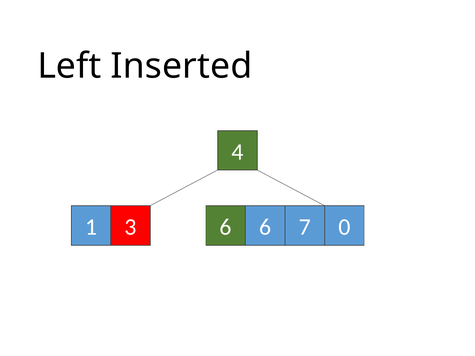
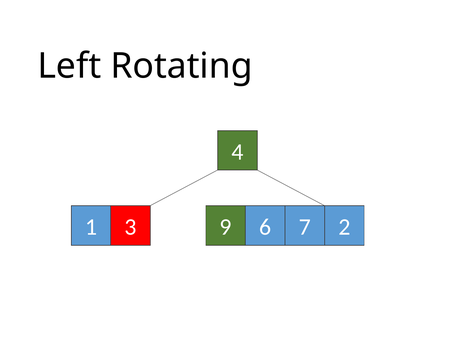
Inserted: Inserted -> Rotating
3 6: 6 -> 9
0: 0 -> 2
